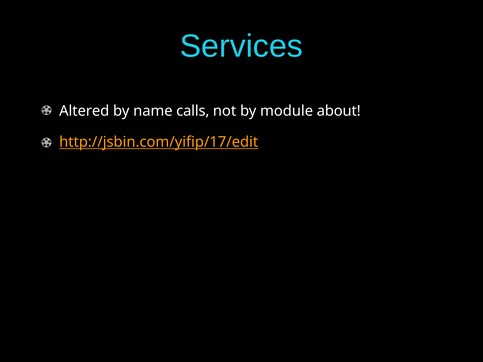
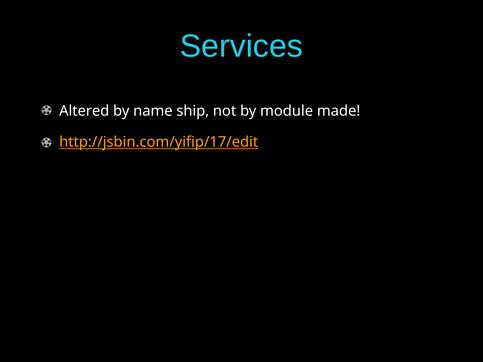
calls: calls -> ship
about: about -> made
